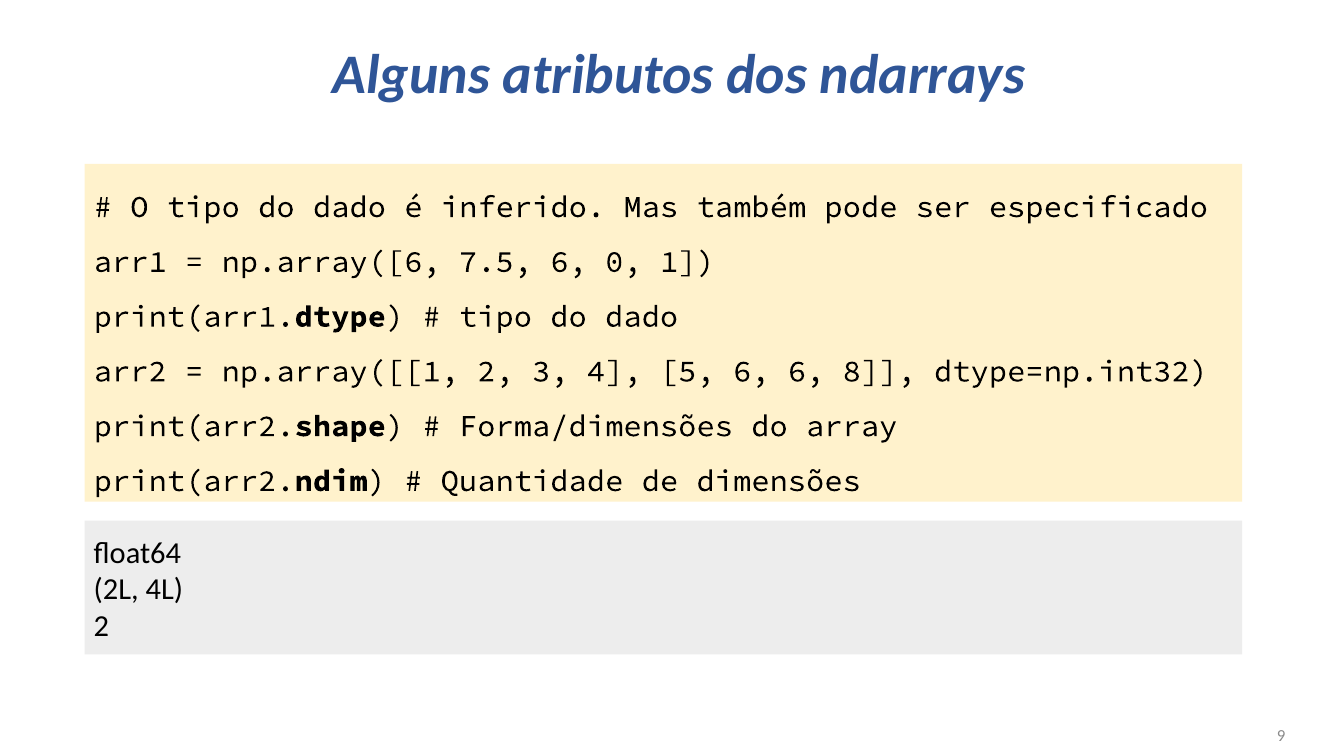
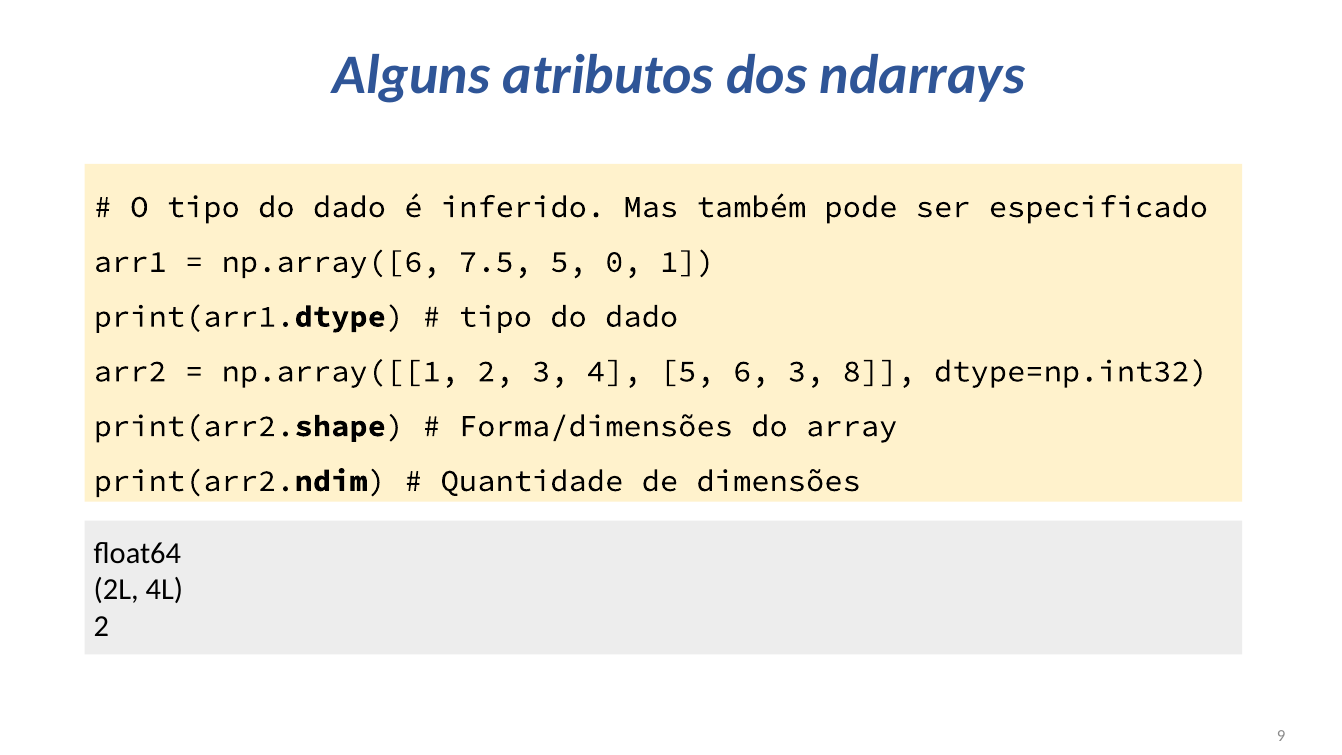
7.5 6: 6 -> 5
6 6: 6 -> 3
